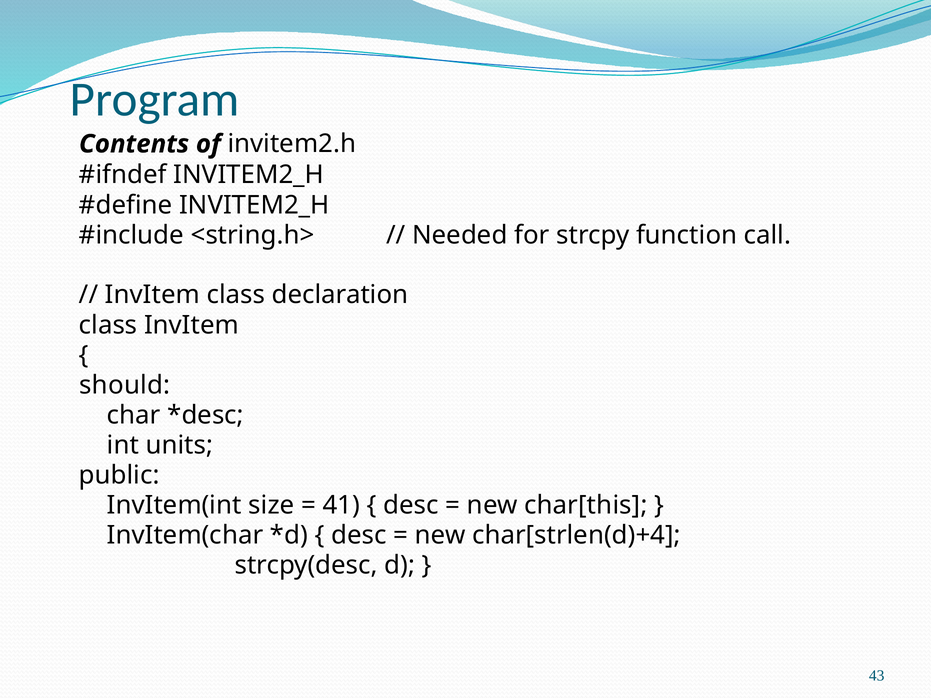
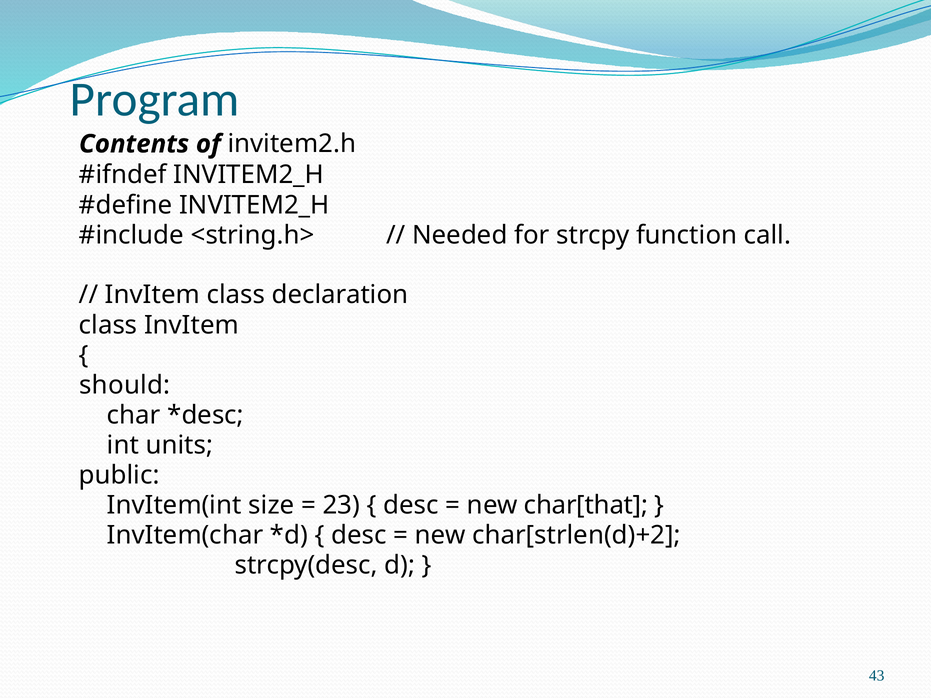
41: 41 -> 23
char[this: char[this -> char[that
char[strlen(d)+4: char[strlen(d)+4 -> char[strlen(d)+2
